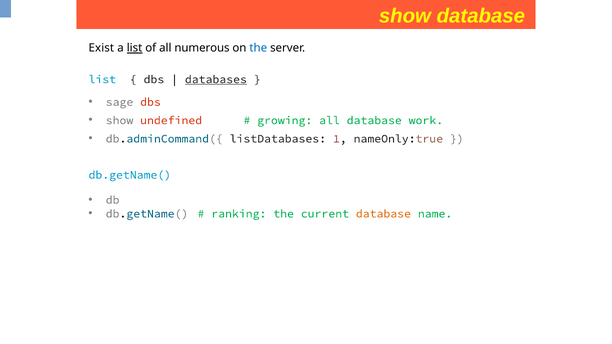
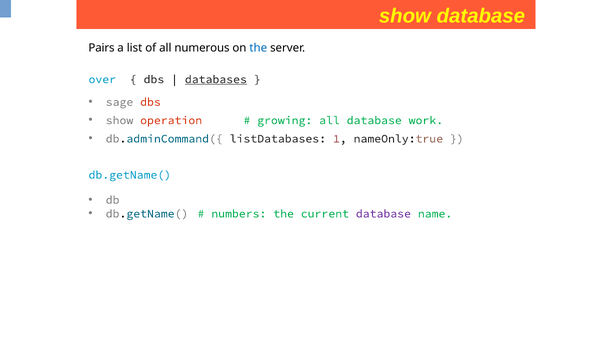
Exist: Exist -> Pairs
list at (135, 48) underline: present -> none
list at (102, 79): list -> over
undefined: undefined -> operation
ranking: ranking -> numbers
database at (383, 214) colour: orange -> purple
